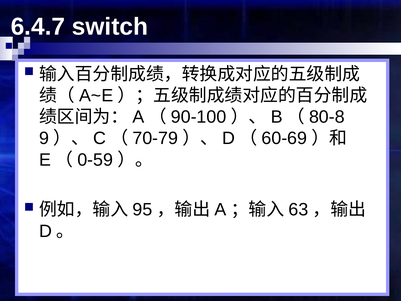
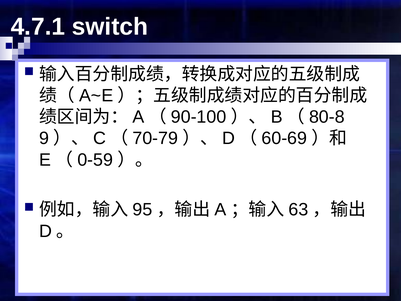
6.4.7: 6.4.7 -> 4.7.1
